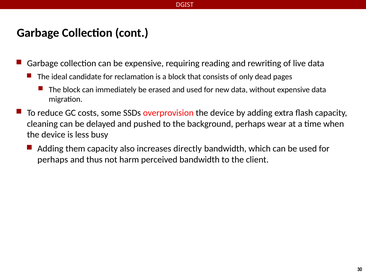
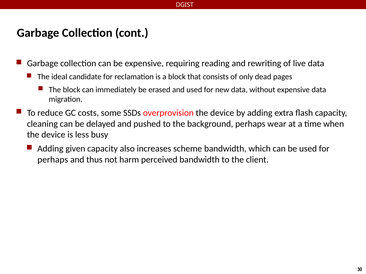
them: them -> given
directly: directly -> scheme
